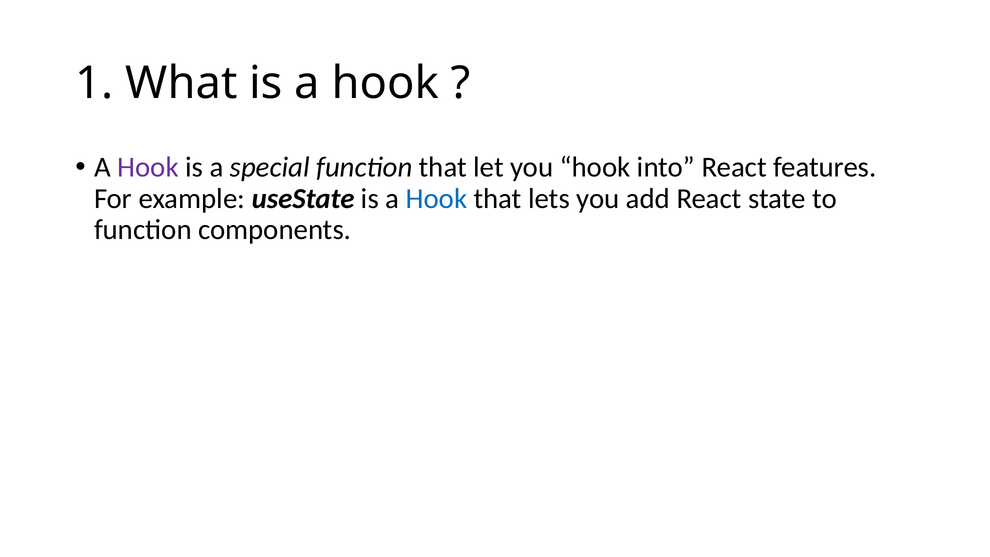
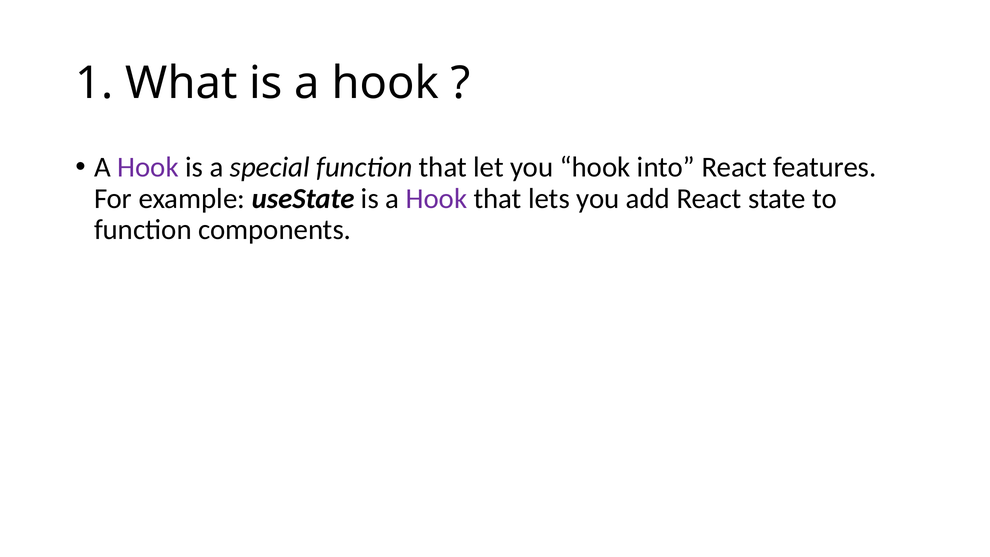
Hook at (436, 199) colour: blue -> purple
